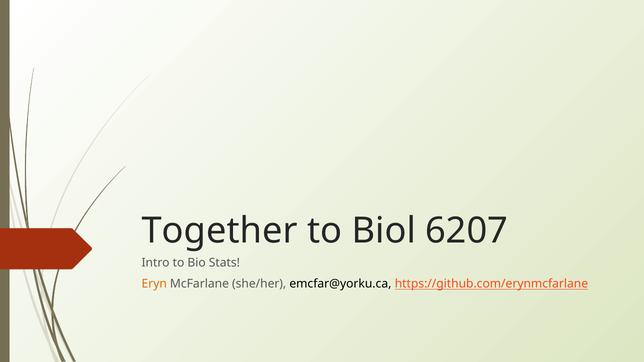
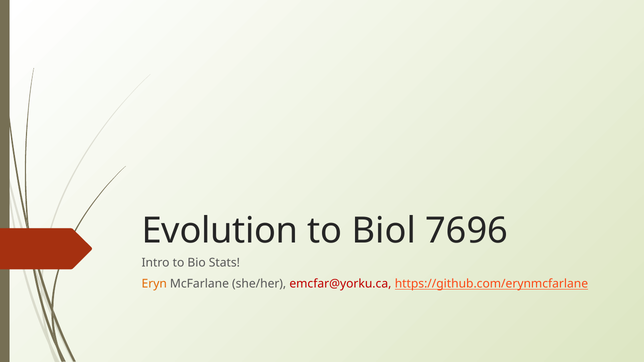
Together: Together -> Evolution
6207: 6207 -> 7696
emcfar@yorku.ca colour: black -> red
